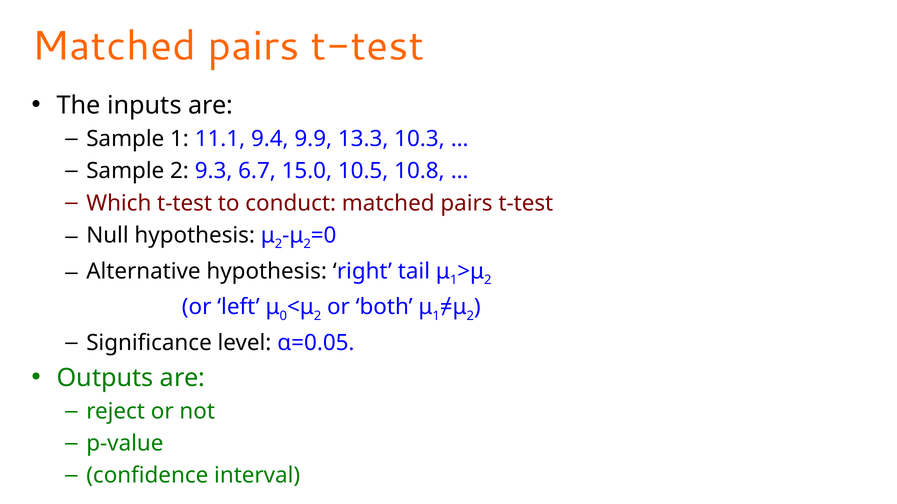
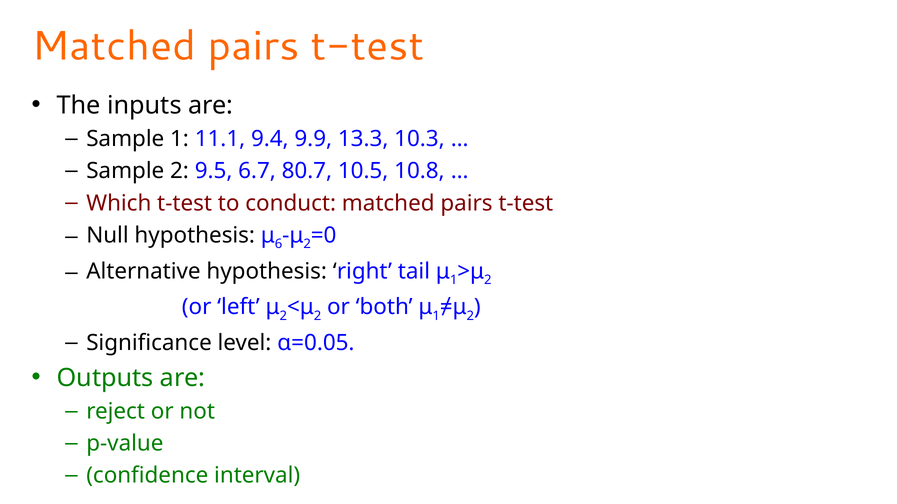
9.3: 9.3 -> 9.5
15.0: 15.0 -> 80.7
2 at (279, 244): 2 -> 6
0 at (283, 316): 0 -> 2
